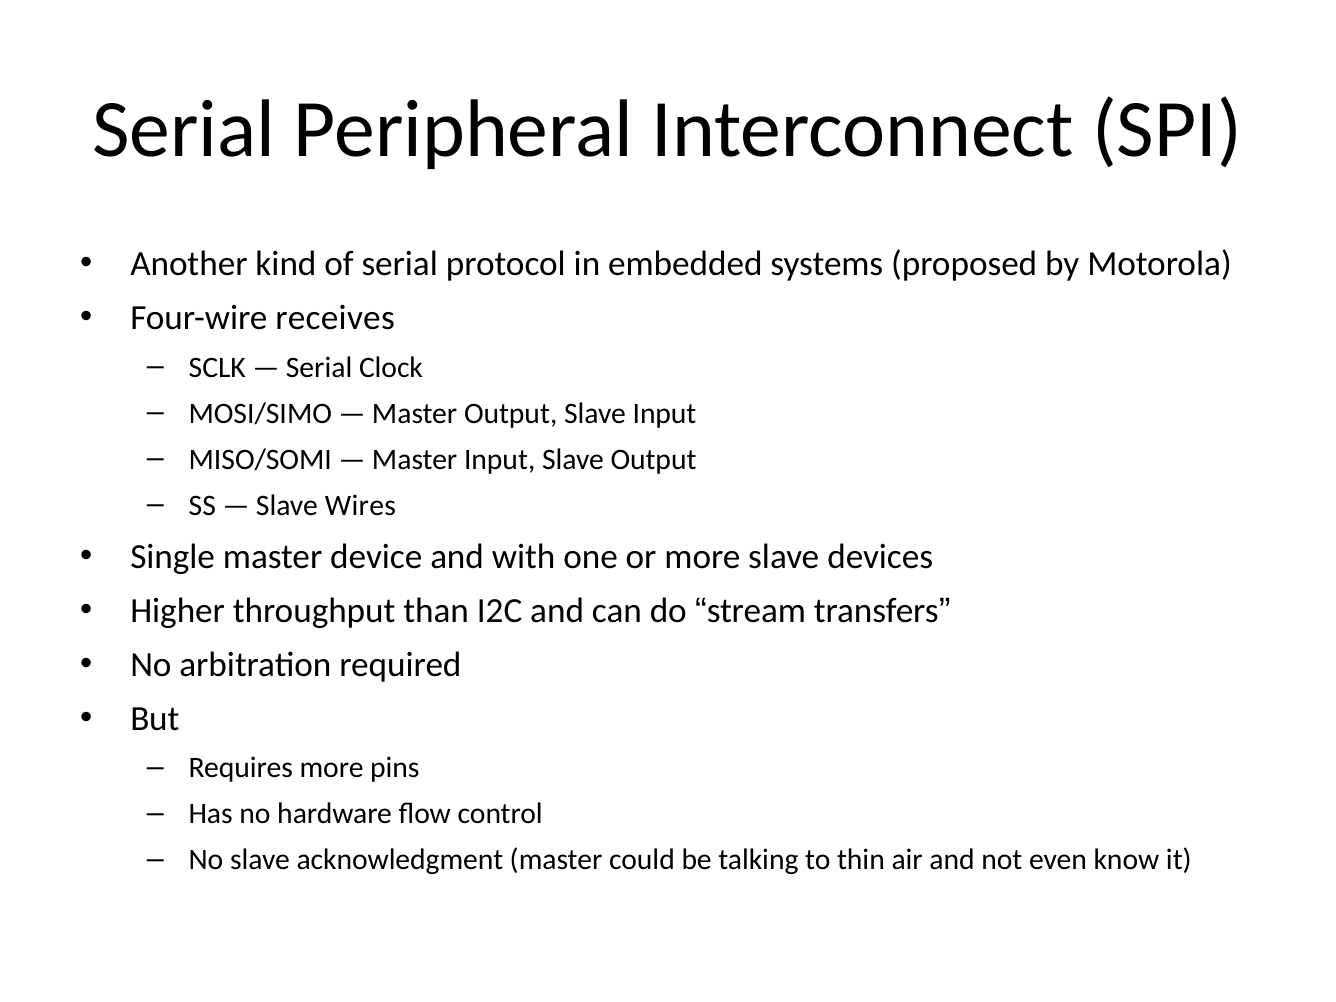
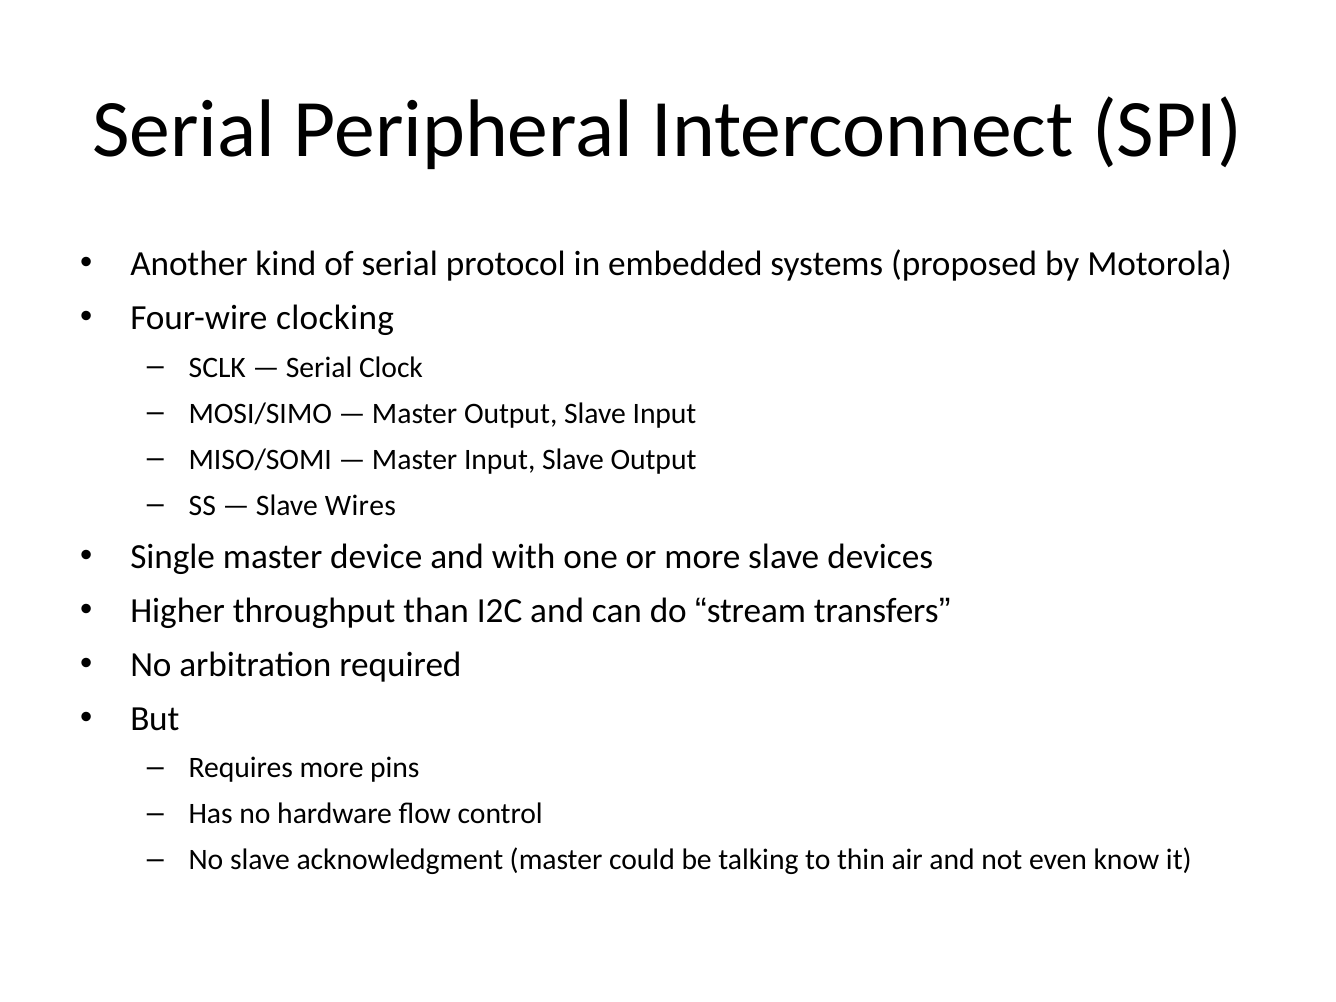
receives: receives -> clocking
